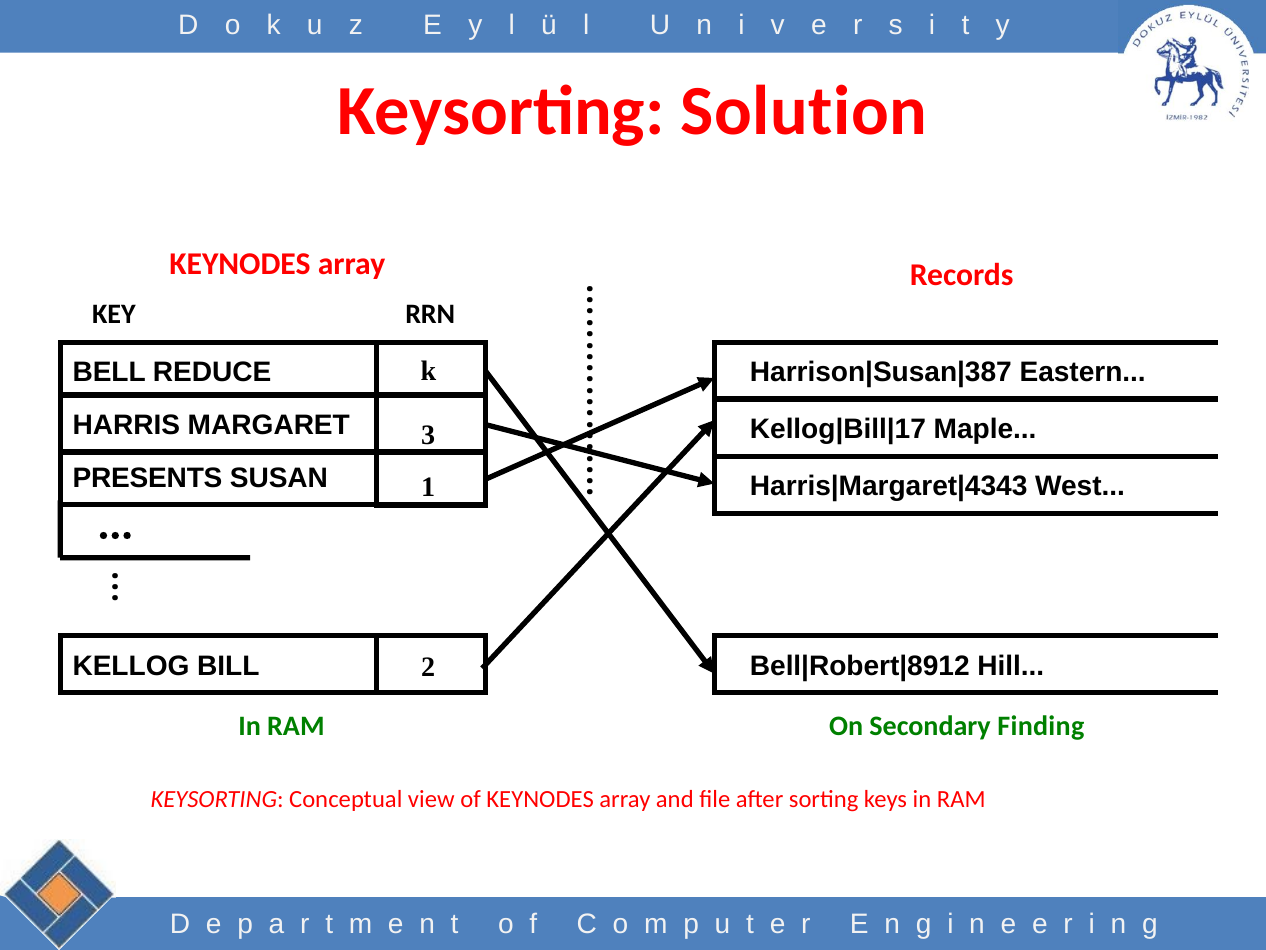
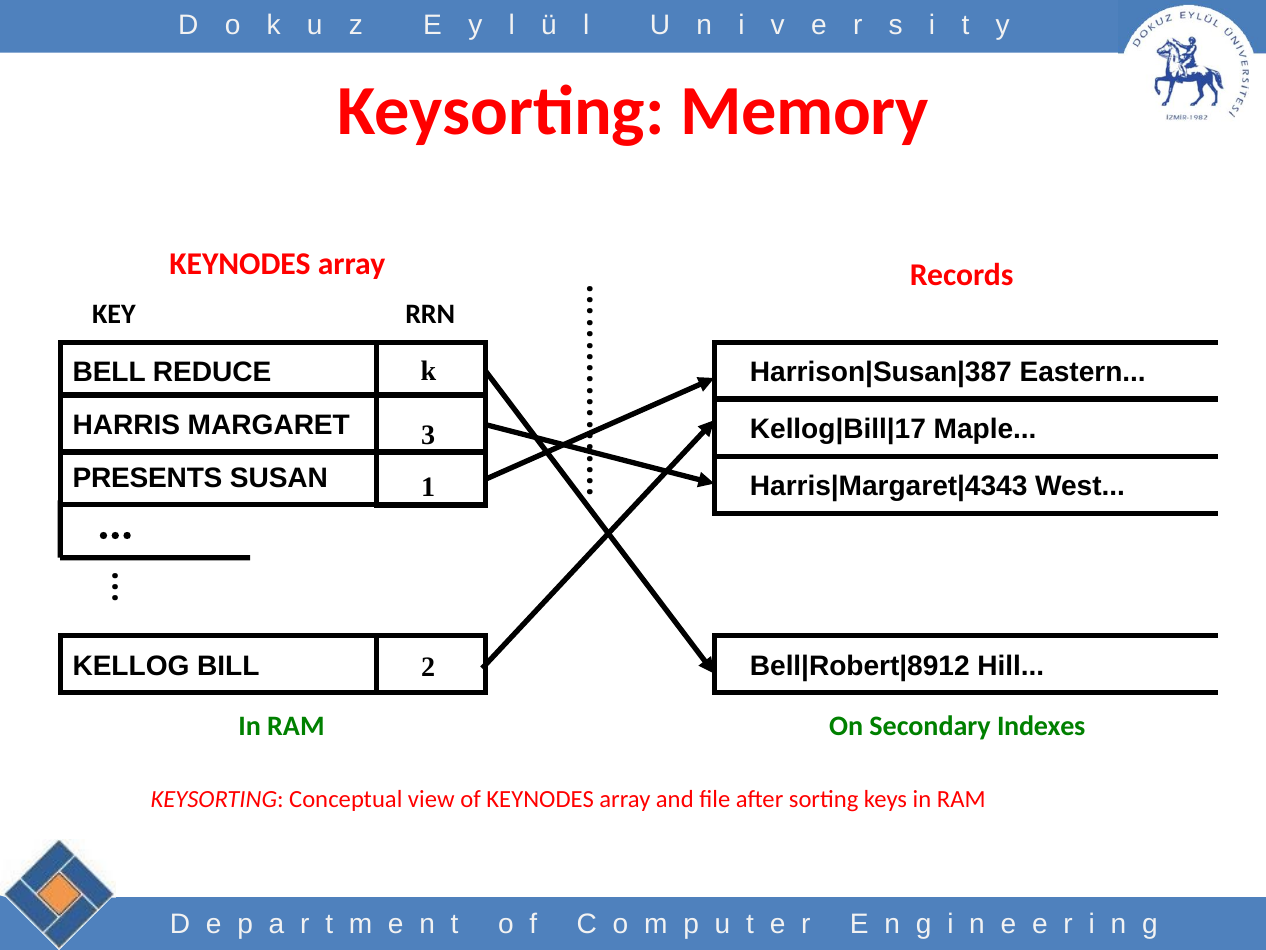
Solution: Solution -> Memory
Finding: Finding -> Indexes
